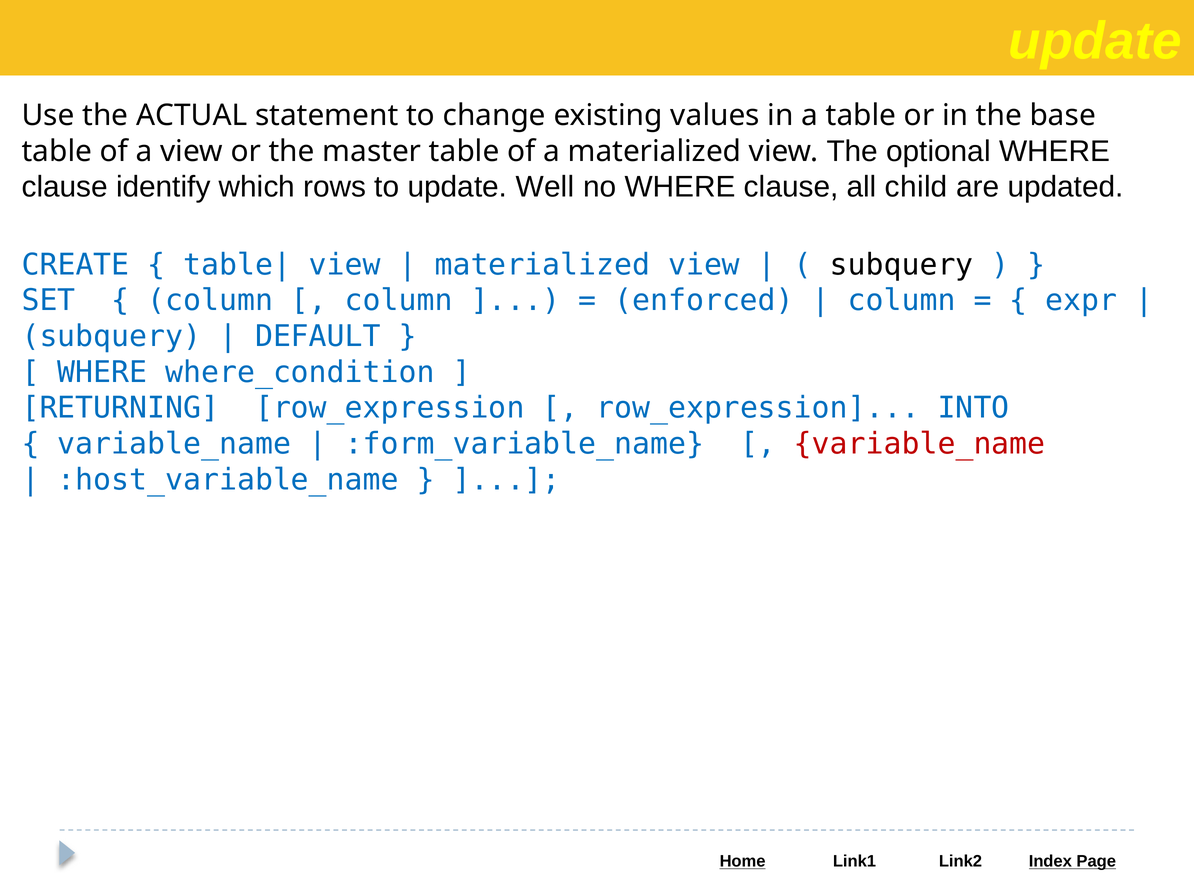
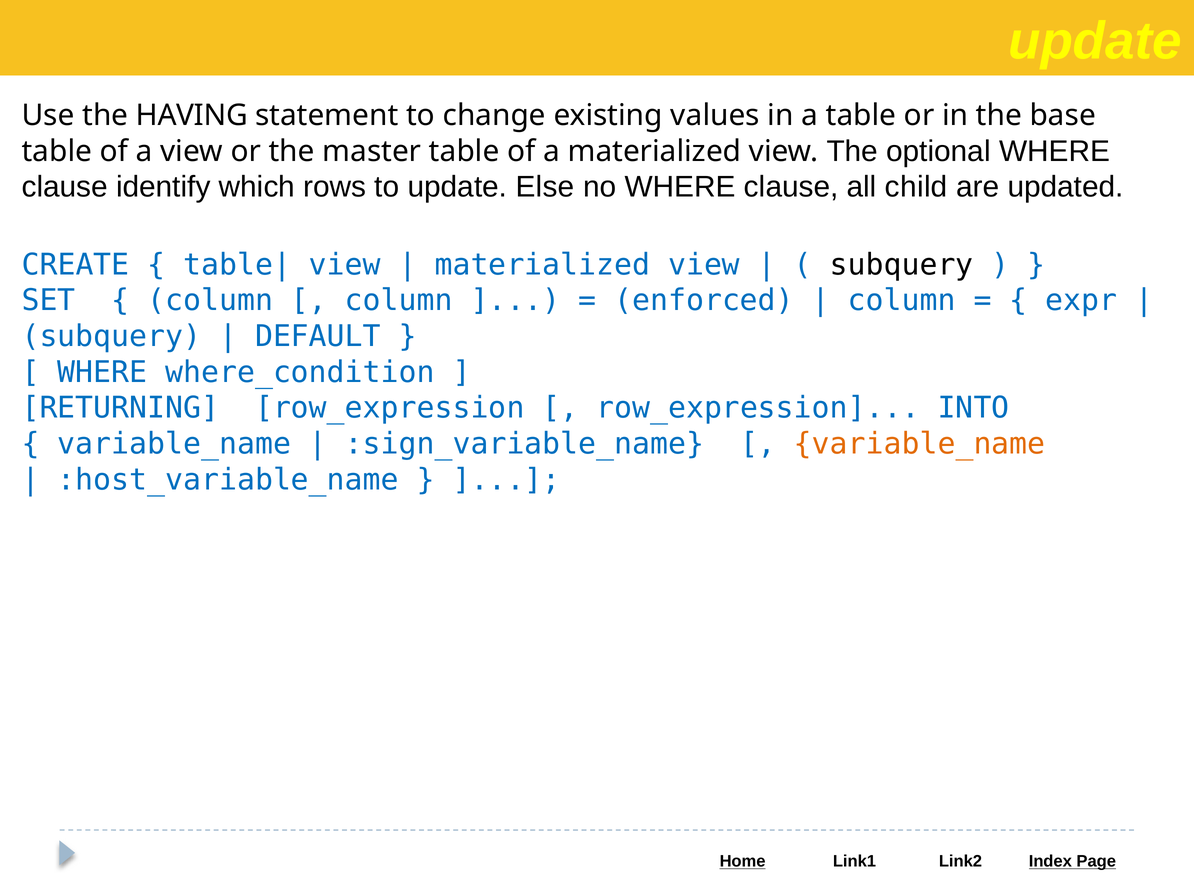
ACTUAL: ACTUAL -> HAVING
Well: Well -> Else
:form_variable_name: :form_variable_name -> :sign_variable_name
variable_name at (920, 444) colour: red -> orange
